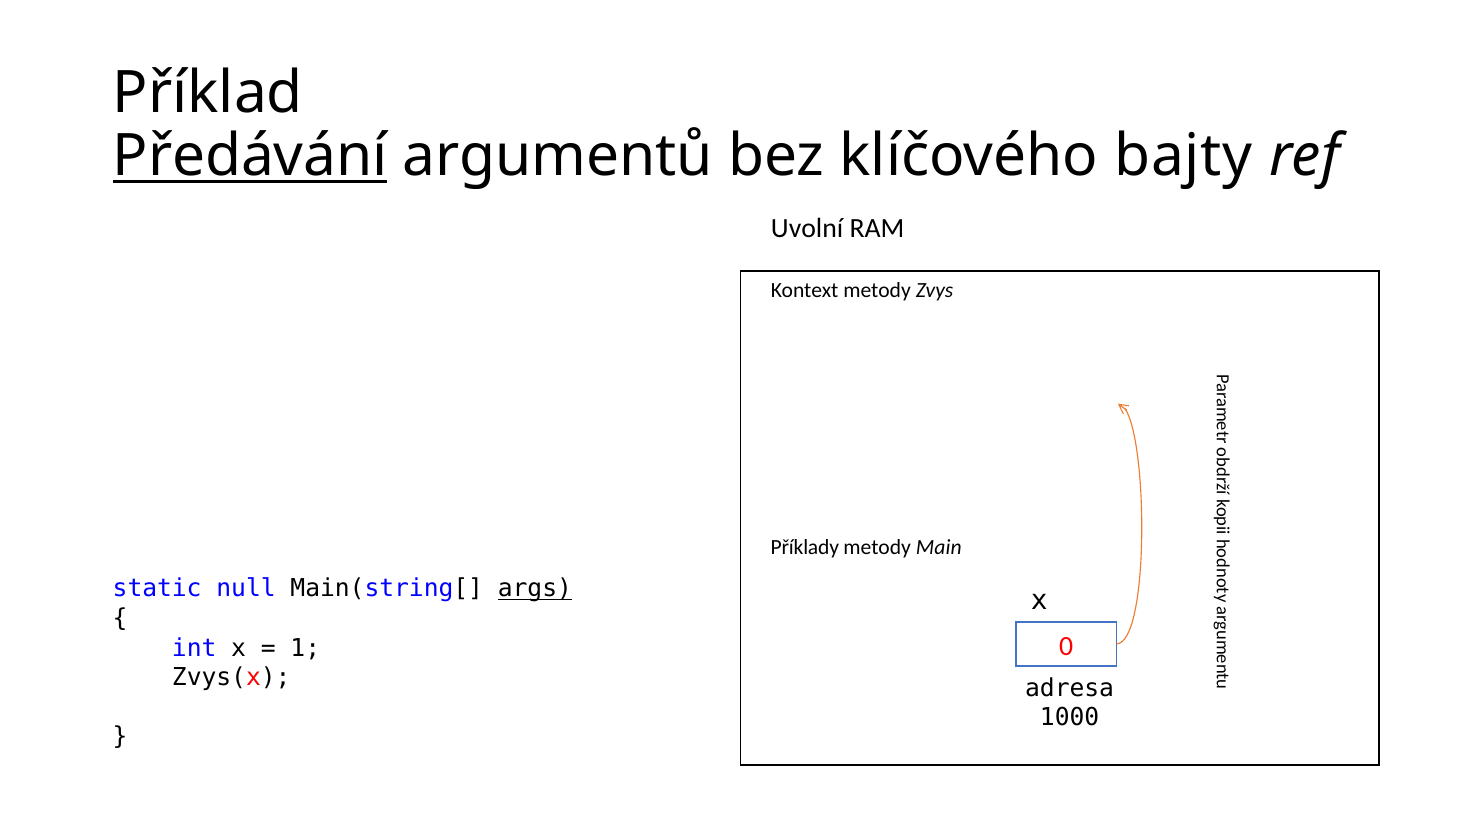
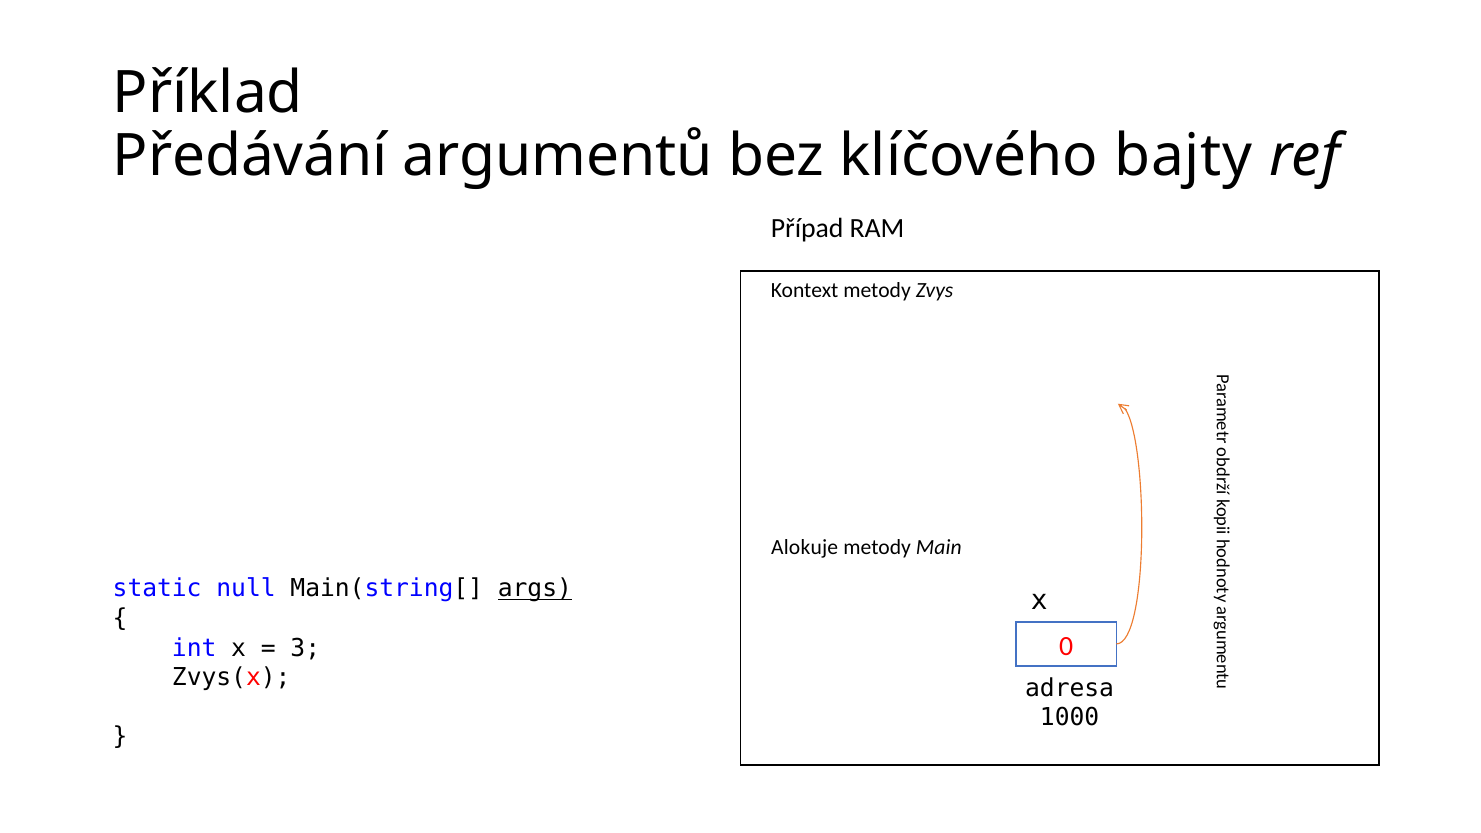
Předávání underline: present -> none
Uvolní: Uvolní -> Případ
Příklady: Příklady -> Alokuje
1: 1 -> 3
